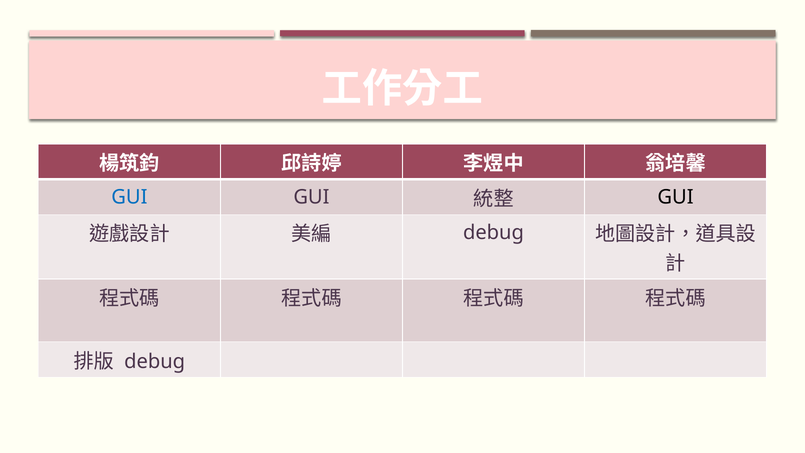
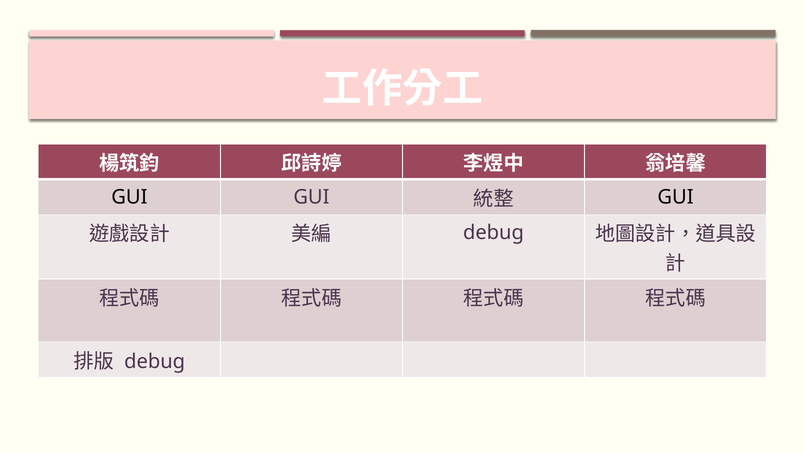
GUI at (129, 197) colour: blue -> black
